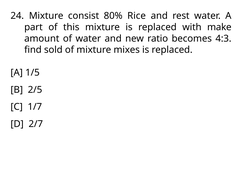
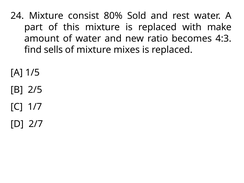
Rice: Rice -> Sold
sold: sold -> sells
